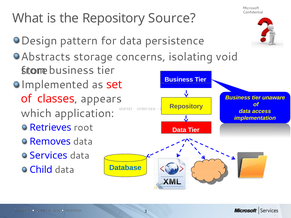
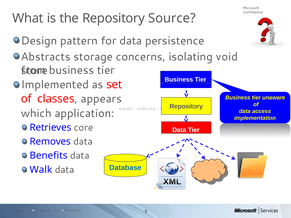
root: root -> core
Services: Services -> Benefits
Child: Child -> Walk
